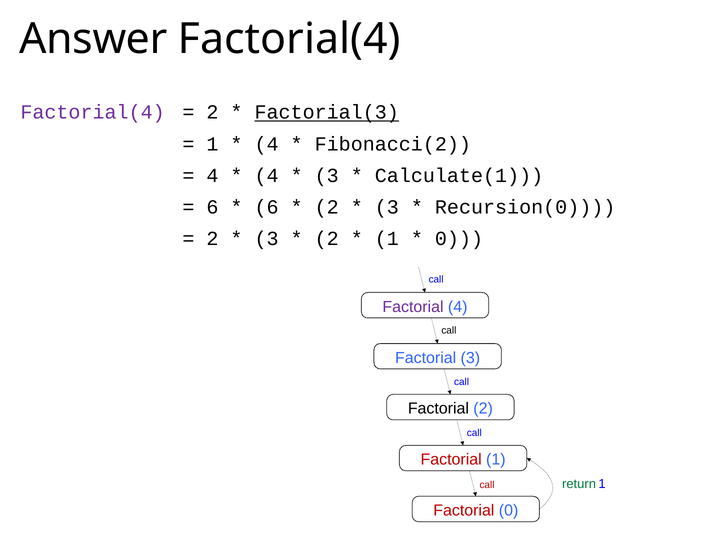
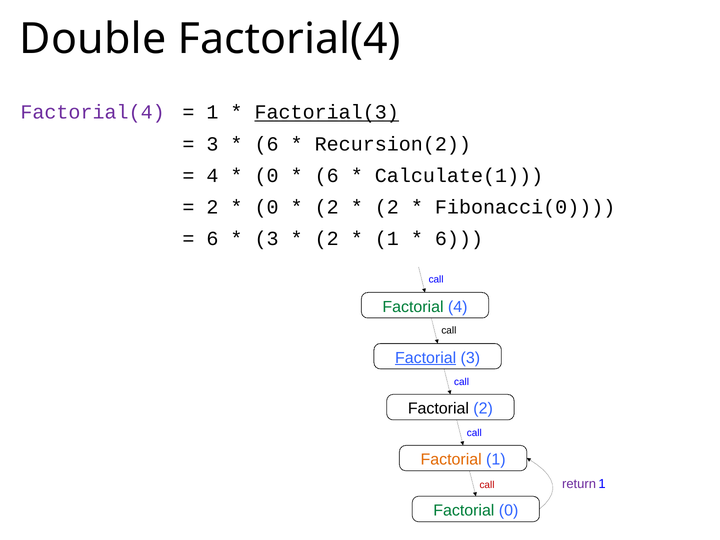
Answer: Answer -> Double
2 at (212, 112): 2 -> 1
1 at (212, 144): 1 -> 3
4 at (267, 144): 4 -> 6
Fibonacci(2: Fibonacci(2 -> Recursion(2
4 at (267, 176): 4 -> 0
3 at (327, 176): 3 -> 6
6 at (212, 207): 6 -> 2
6 at (267, 207): 6 -> 0
3 at (387, 207): 3 -> 2
Recursion(0: Recursion(0 -> Fibonacci(0
2 at (212, 239): 2 -> 6
0 at (459, 239): 0 -> 6
Factorial at (413, 307) colour: purple -> green
Factorial at (426, 358) underline: none -> present
Factorial at (451, 460) colour: red -> orange
return colour: green -> purple
Factorial at (464, 510) colour: red -> green
